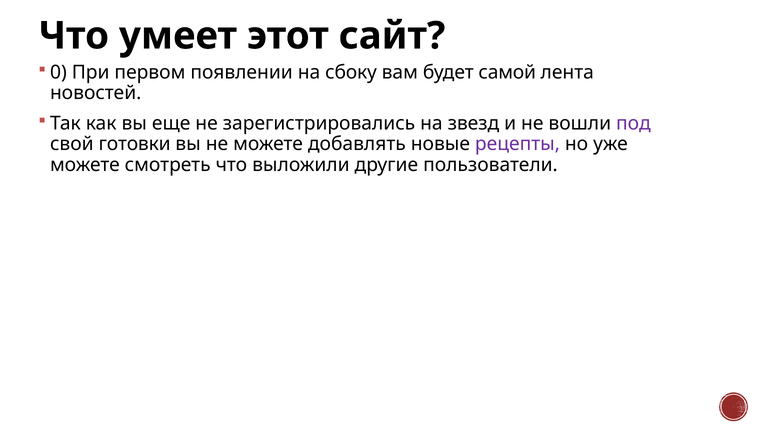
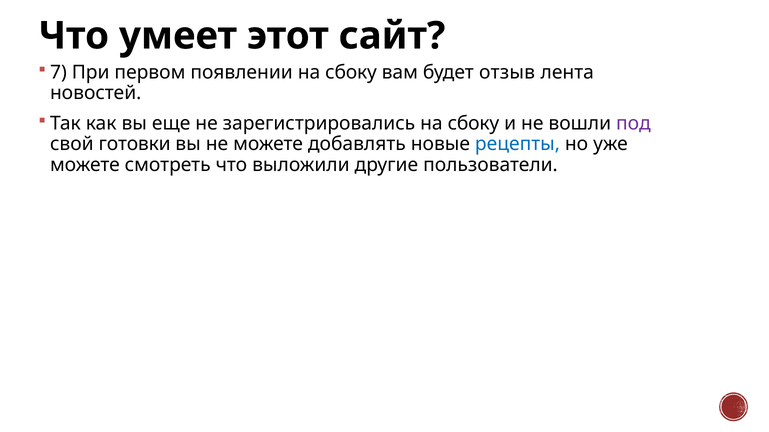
0: 0 -> 7
самой: самой -> отзыв
зарегистрировались на звезд: звезд -> сбоку
рецепты colour: purple -> blue
